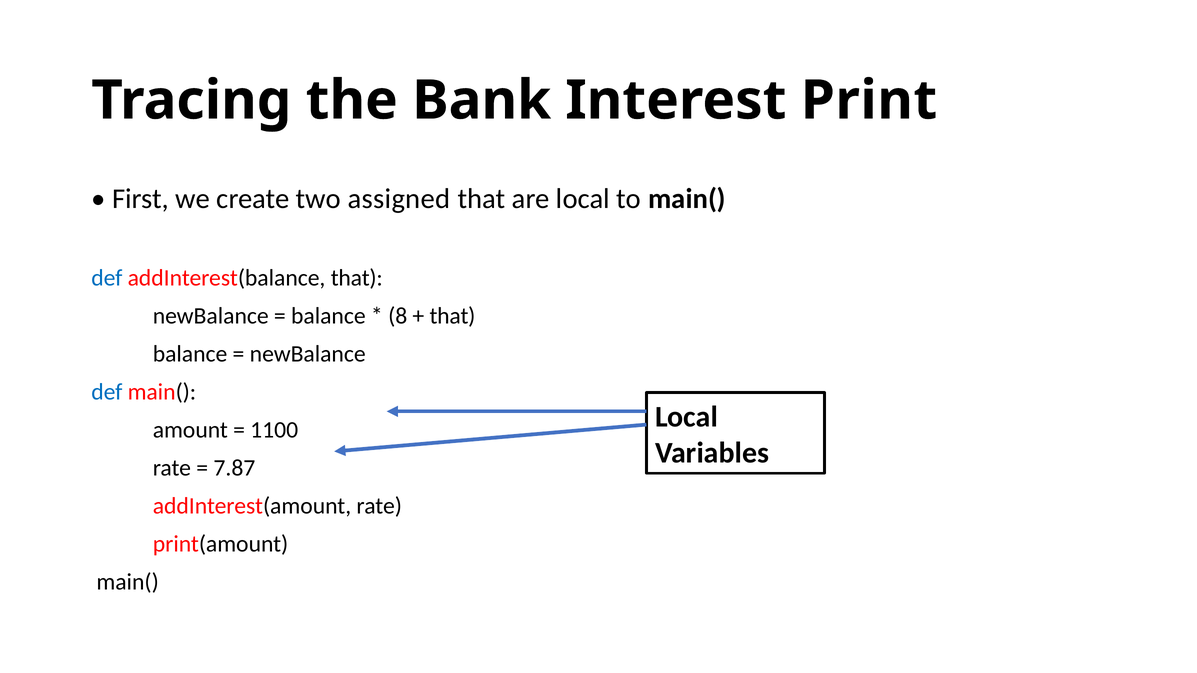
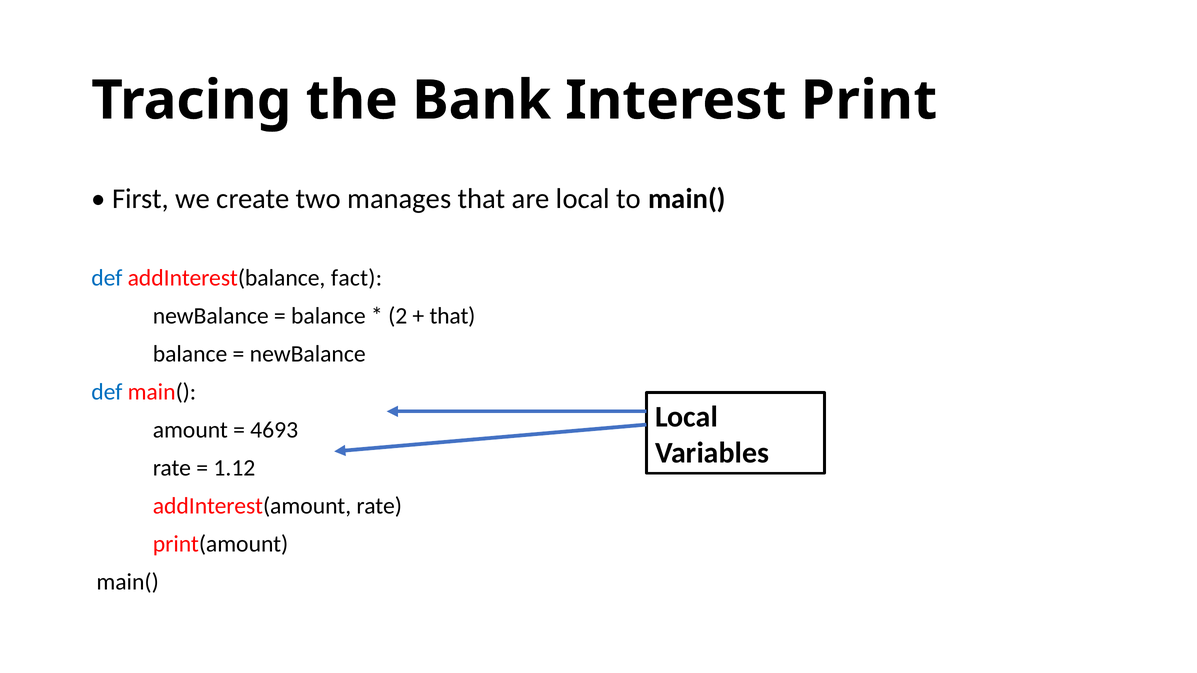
assigned: assigned -> manages
addInterest(balance that: that -> fact
8: 8 -> 2
1100: 1100 -> 4693
7.87: 7.87 -> 1.12
